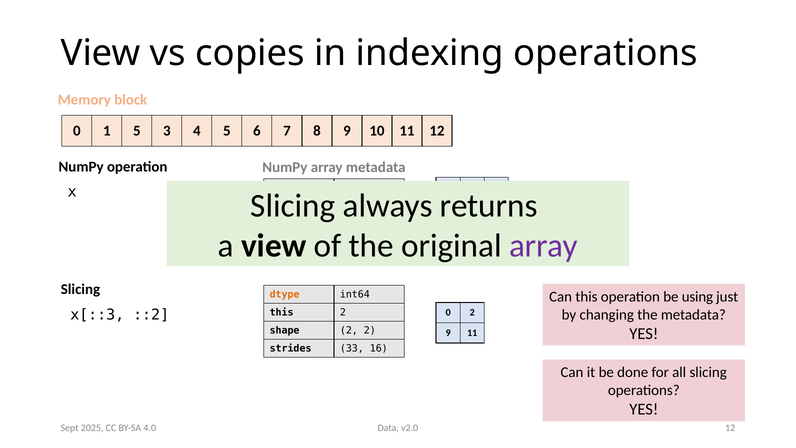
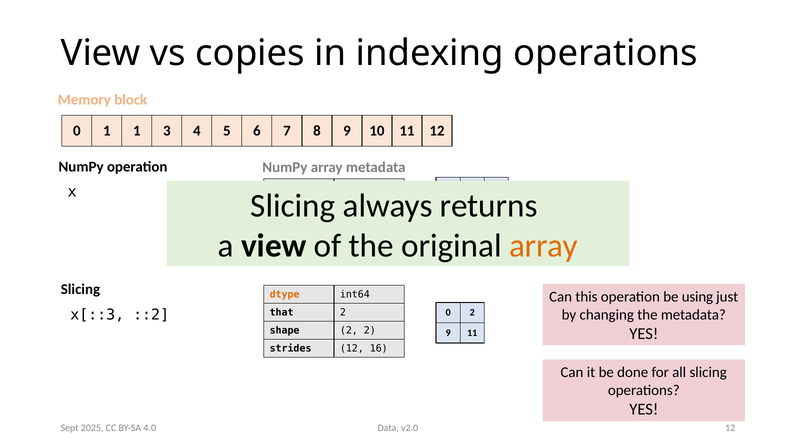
1 5: 5 -> 1
array at (544, 246) colour: purple -> orange
this at (282, 312): this -> that
strides 33: 33 -> 12
